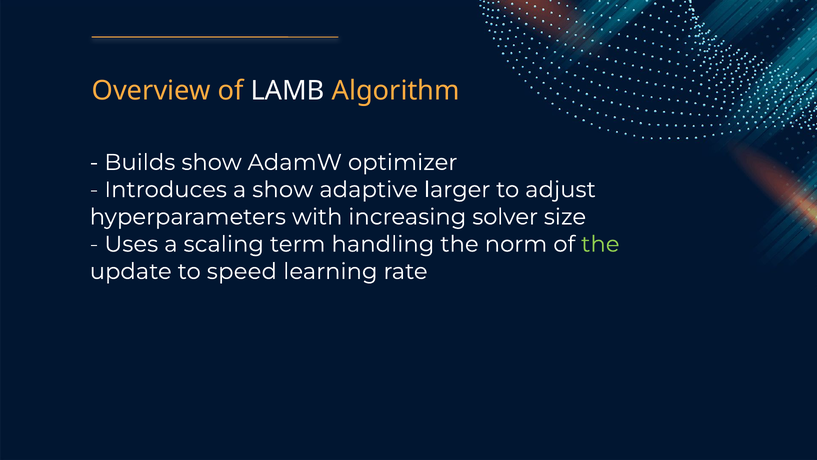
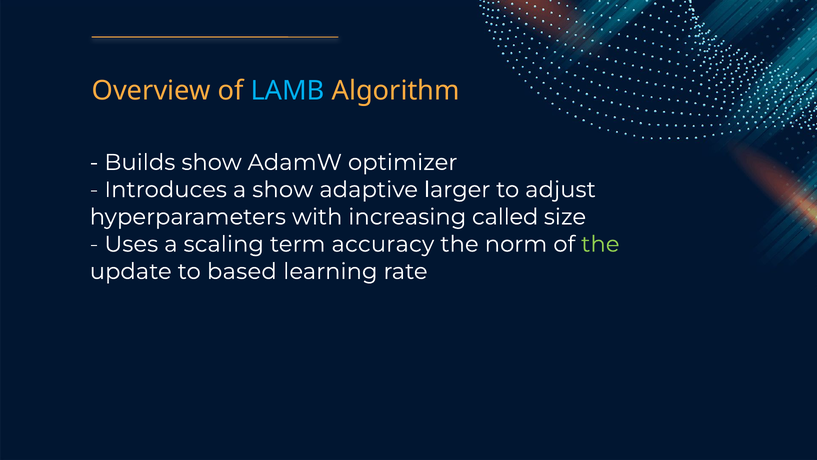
LAMB colour: white -> light blue
solver: solver -> called
handling: handling -> accuracy
speed: speed -> based
